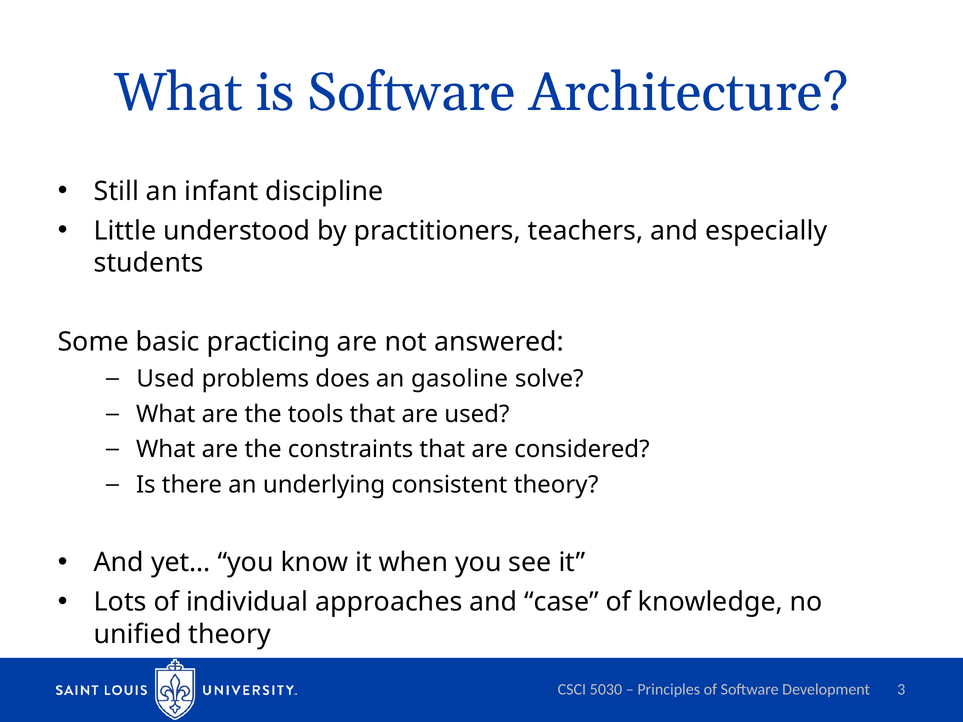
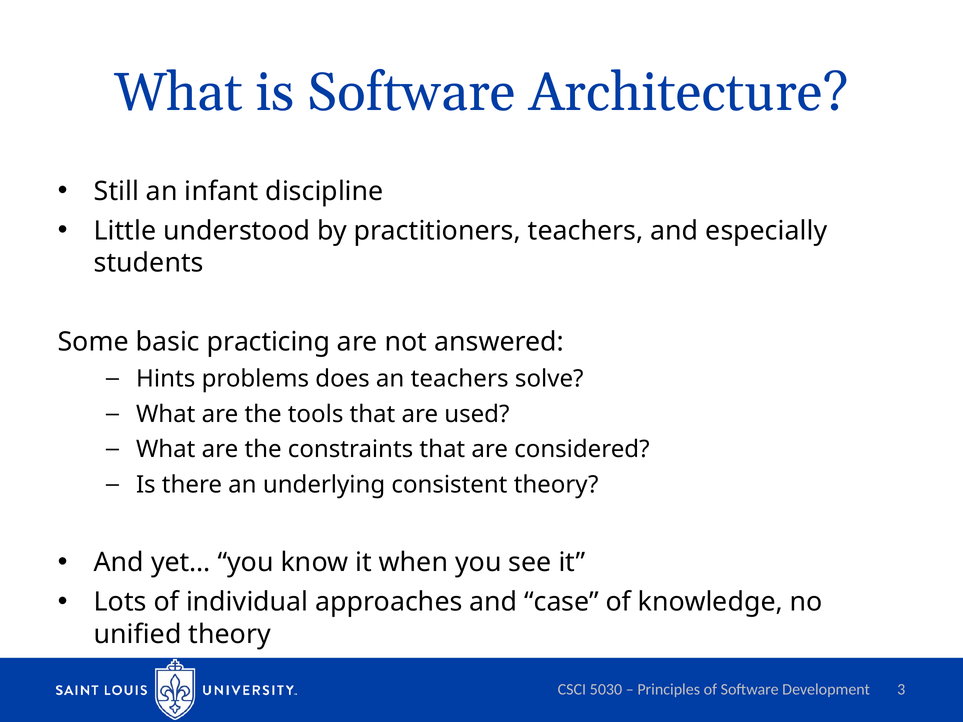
Used at (166, 379): Used -> Hints
an gasoline: gasoline -> teachers
